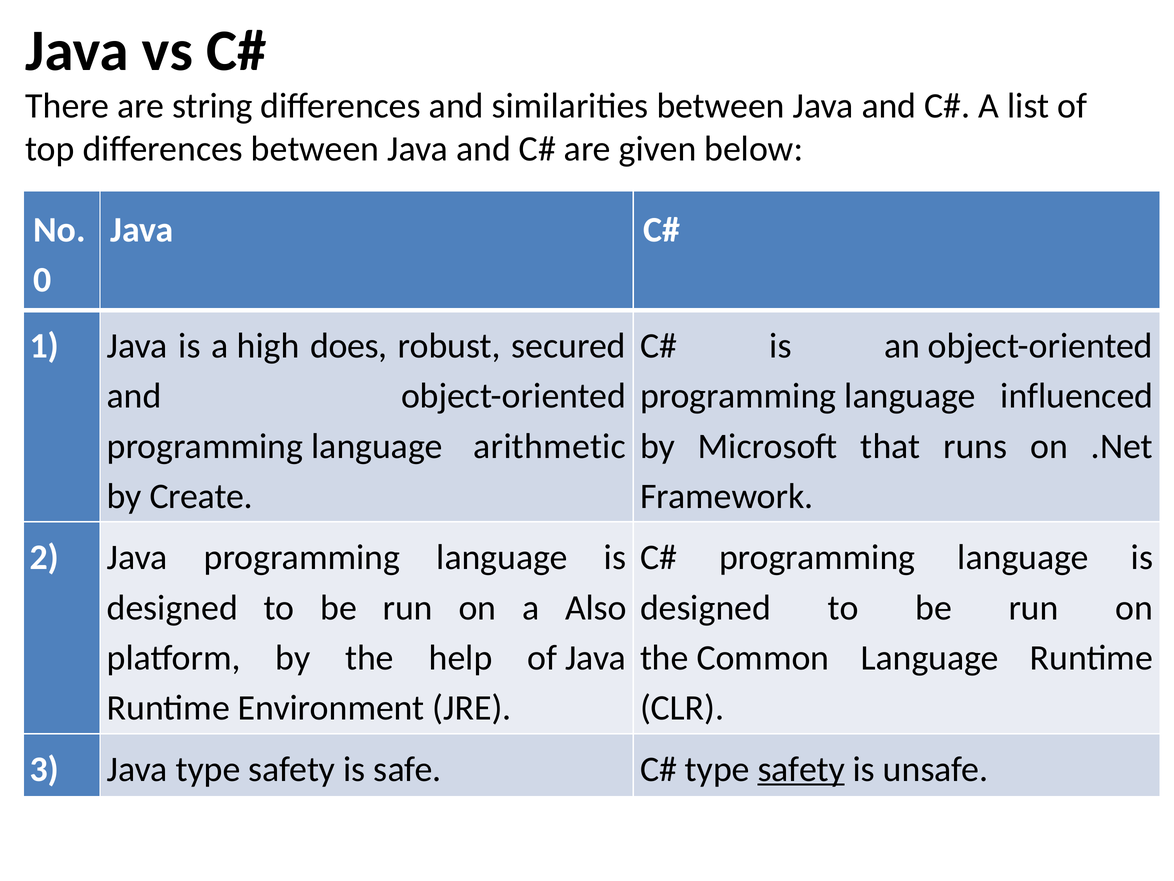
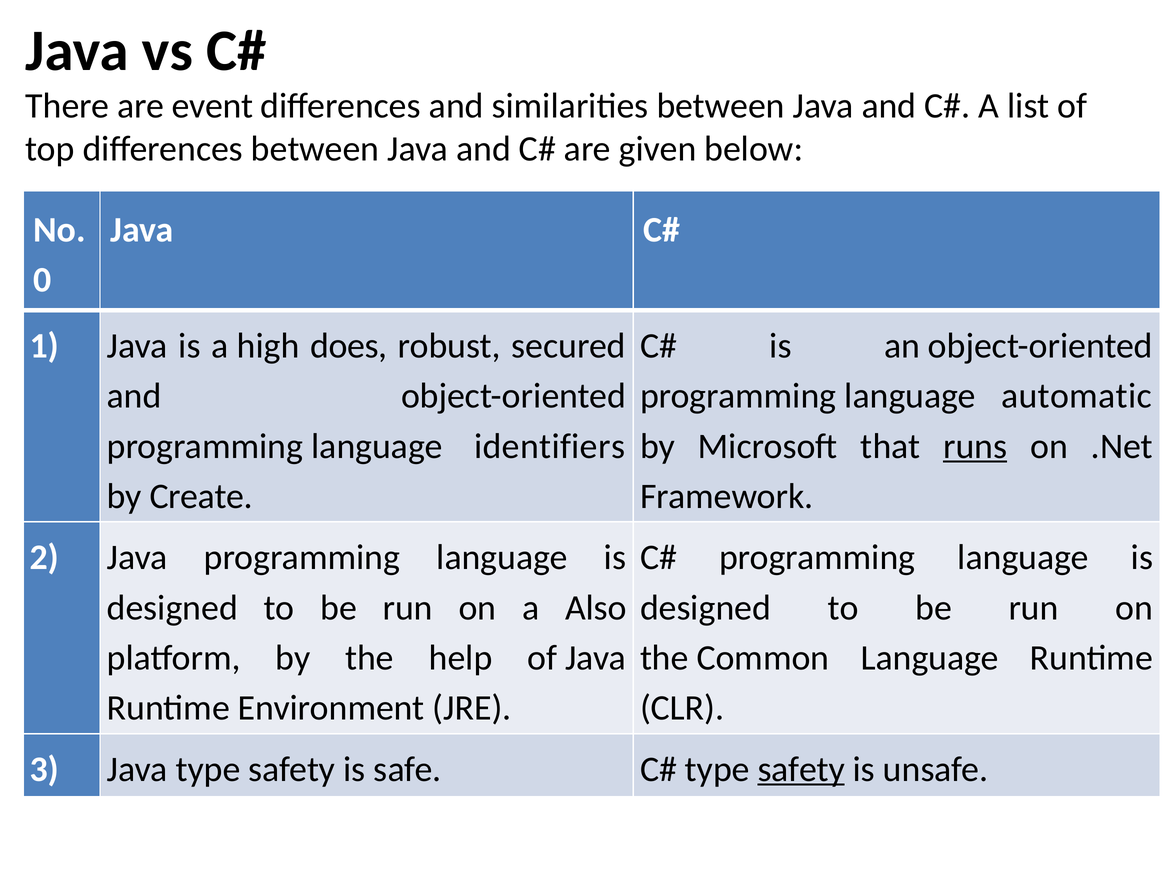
string: string -> event
influenced: influenced -> automatic
arithmetic: arithmetic -> identifiers
runs underline: none -> present
